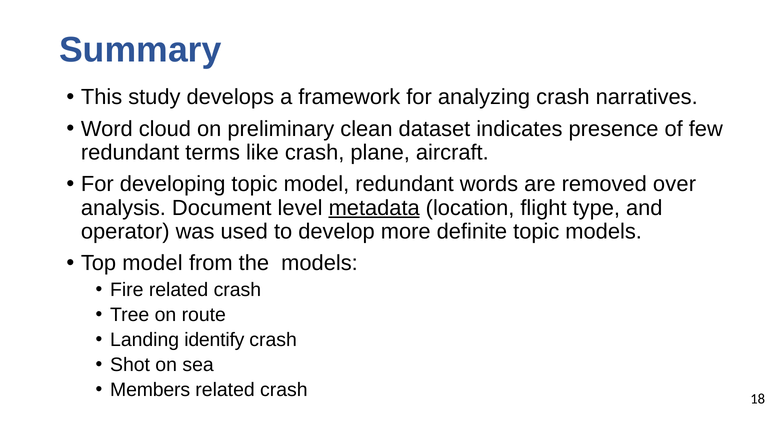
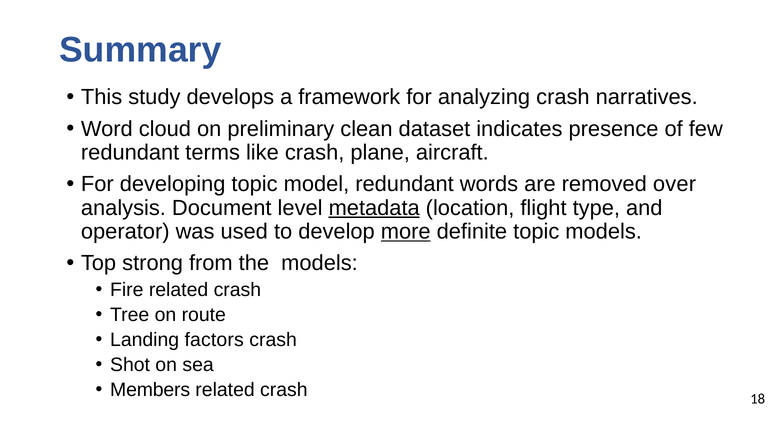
more underline: none -> present
Top model: model -> strong
identify: identify -> factors
